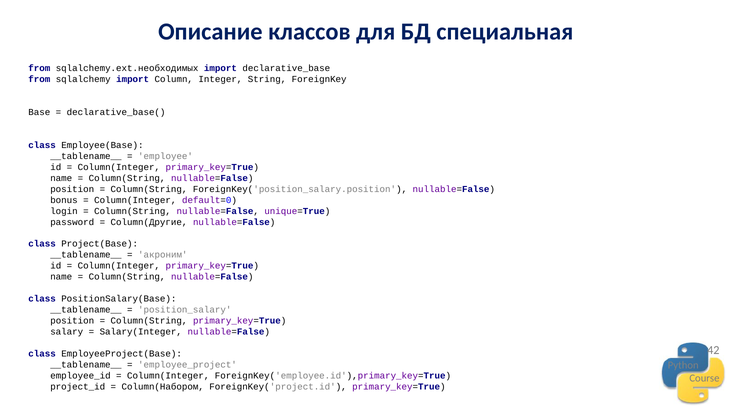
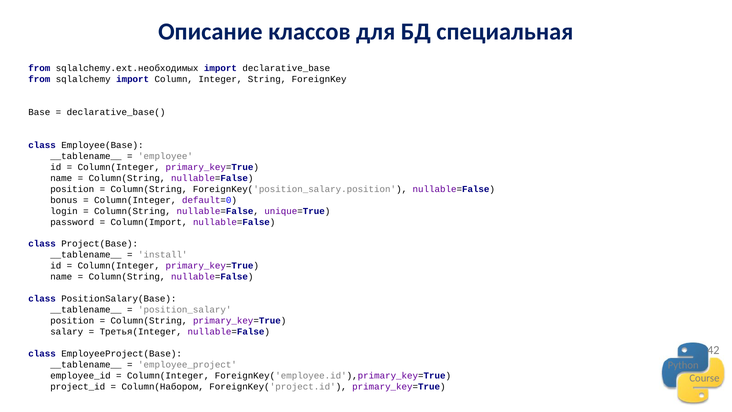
Column(Другие: Column(Другие -> Column(Import
акроним: акроним -> install
Salary(Integer: Salary(Integer -> Третья(Integer
